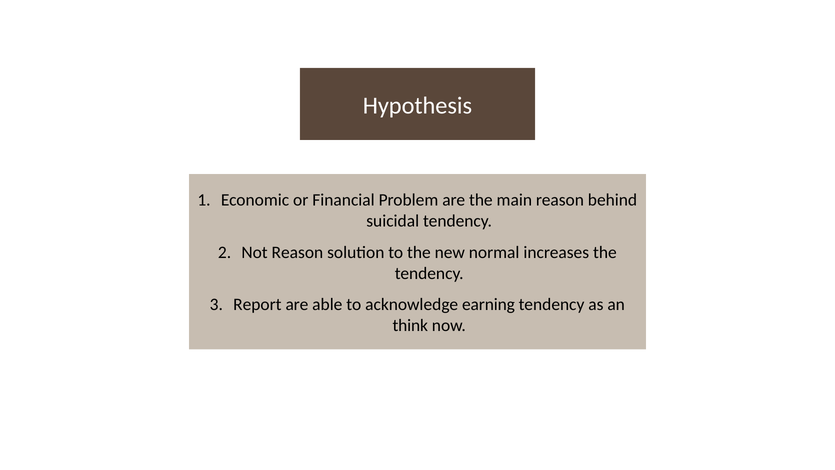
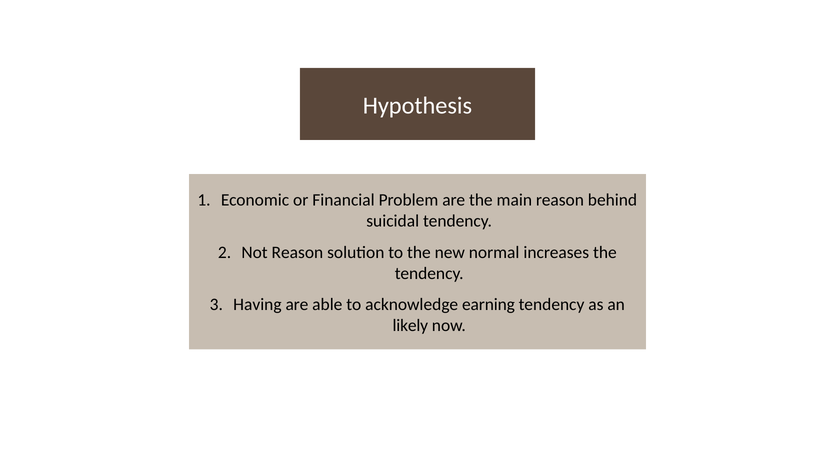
Report: Report -> Having
think: think -> likely
